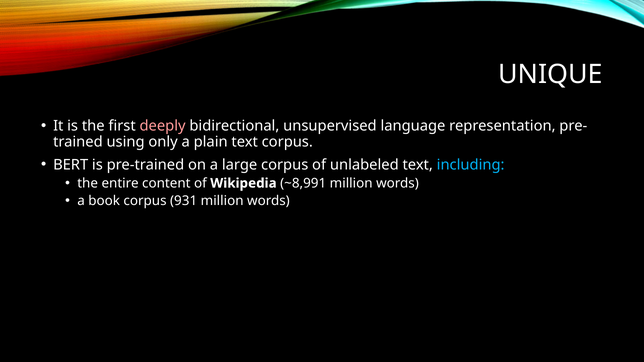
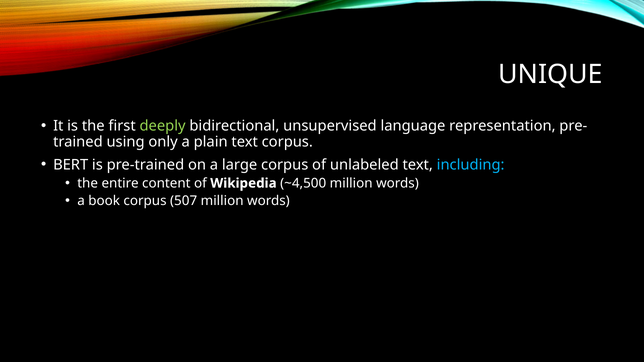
deeply colour: pink -> light green
~8,991: ~8,991 -> ~4,500
931: 931 -> 507
